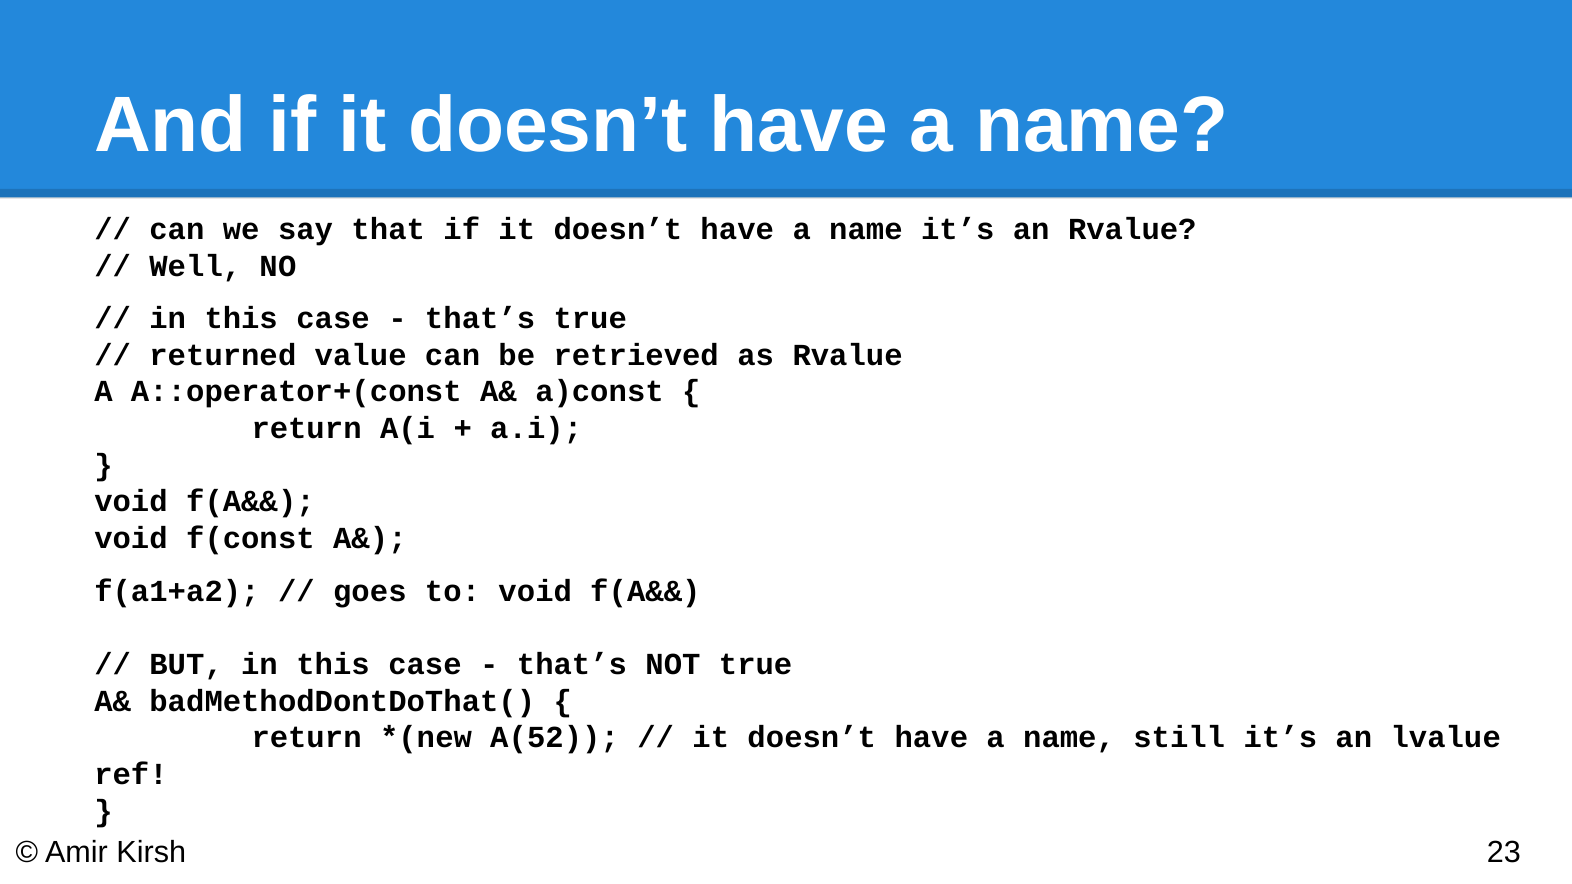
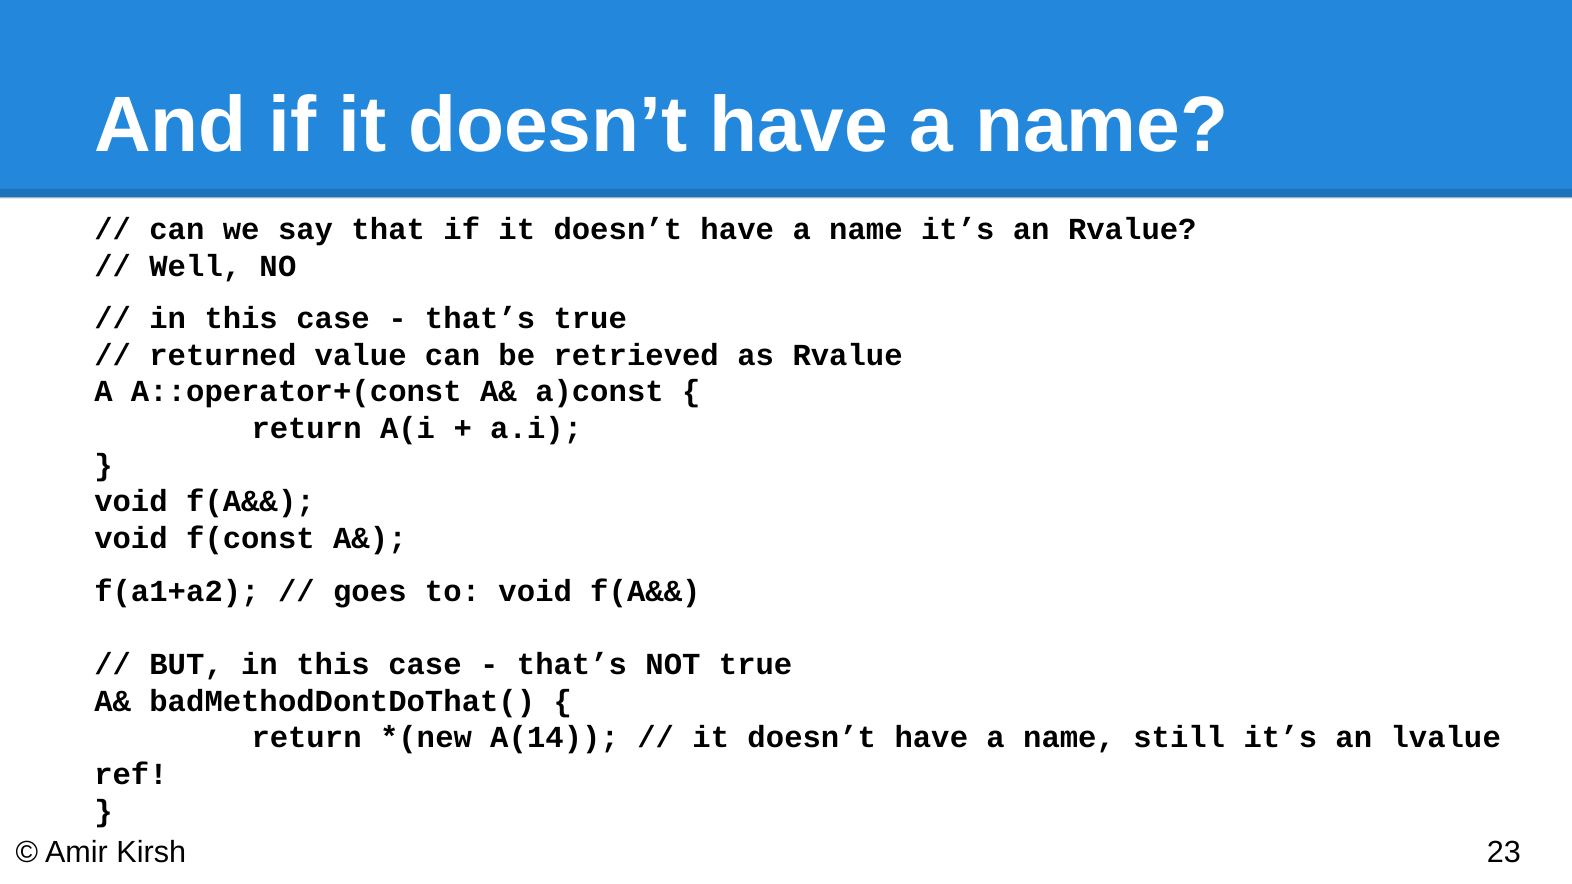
A(52: A(52 -> A(14
